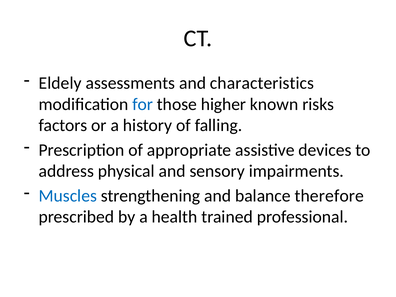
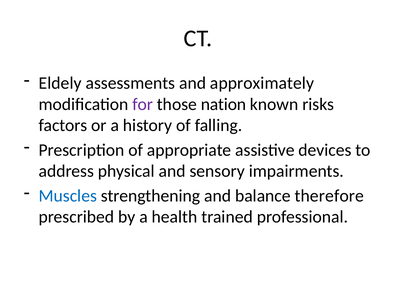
characteristics: characteristics -> approximately
for colour: blue -> purple
higher: higher -> nation
